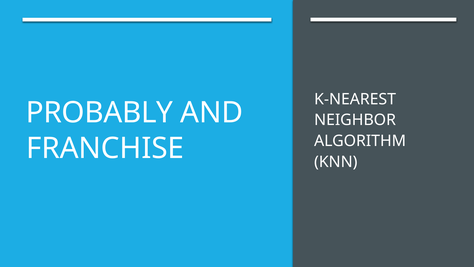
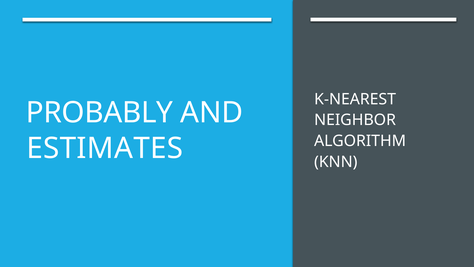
FRANCHISE: FRANCHISE -> ESTIMATES
